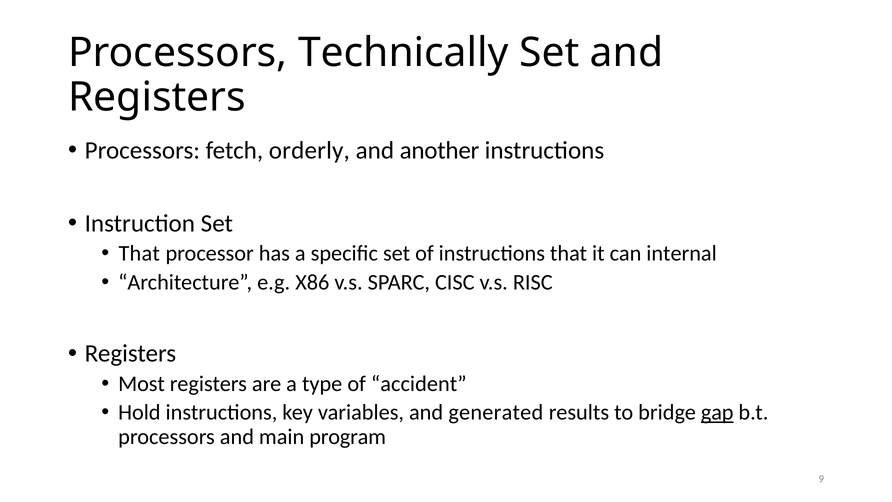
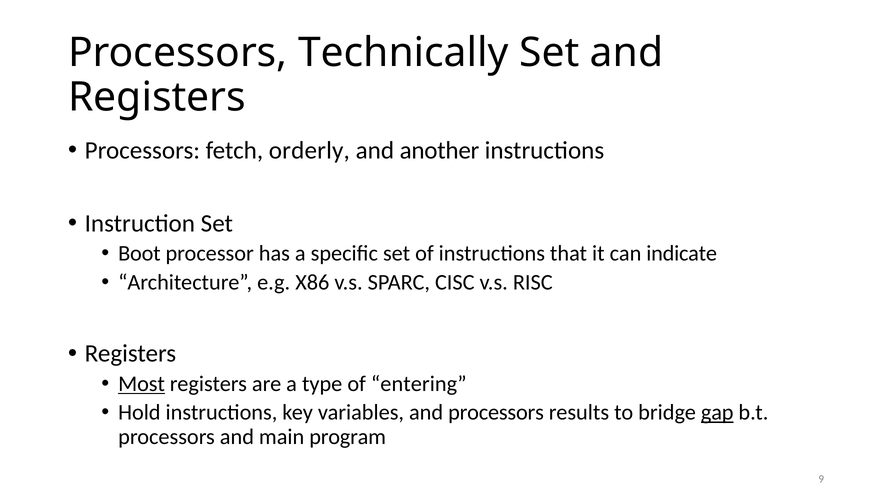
That at (139, 253): That -> Boot
internal: internal -> indicate
Most underline: none -> present
accident: accident -> entering
and generated: generated -> processors
